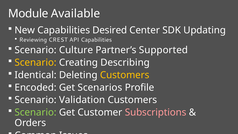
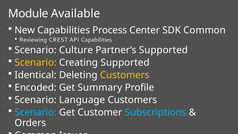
Desired: Desired -> Process
SDK Updating: Updating -> Common
Creating Describing: Describing -> Supported
Scenarios: Scenarios -> Summary
Validation: Validation -> Language
Scenario at (36, 112) colour: light green -> light blue
Subscriptions colour: pink -> light blue
